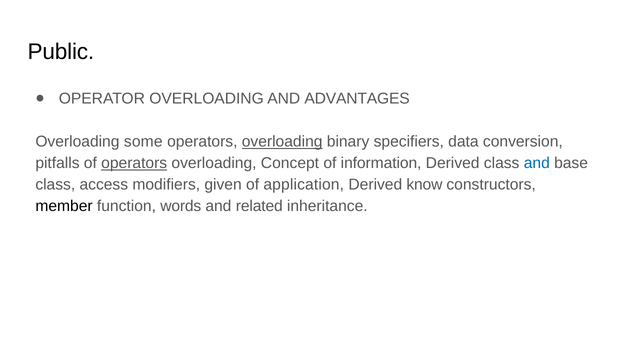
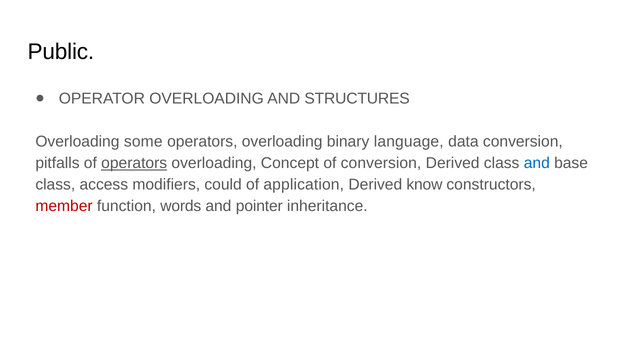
ADVANTAGES: ADVANTAGES -> STRUCTURES
overloading at (282, 141) underline: present -> none
specifiers: specifiers -> language
of information: information -> conversion
given: given -> could
member colour: black -> red
related: related -> pointer
